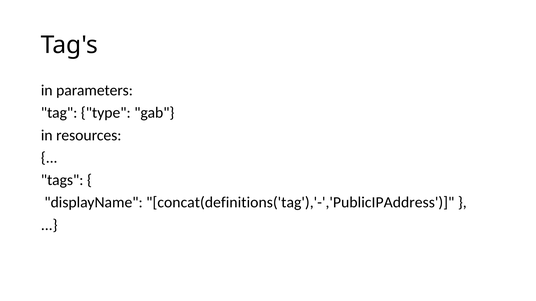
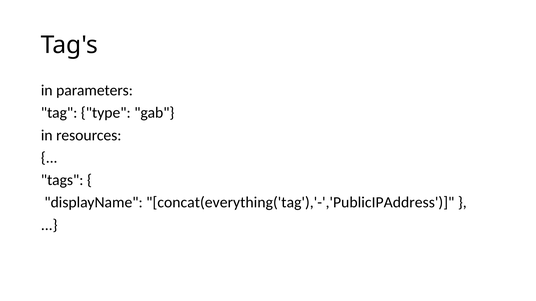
concat(definitions('tag'),'-','PublicIPAddress: concat(definitions('tag'),'-','PublicIPAddress -> concat(everything('tag'),'-','PublicIPAddress
